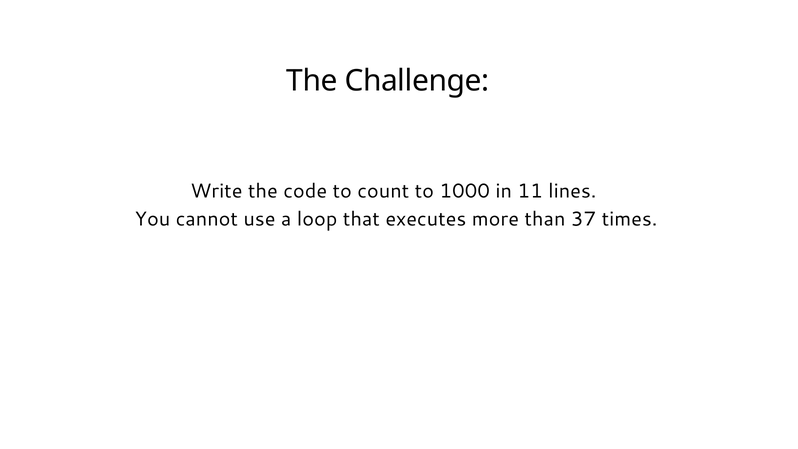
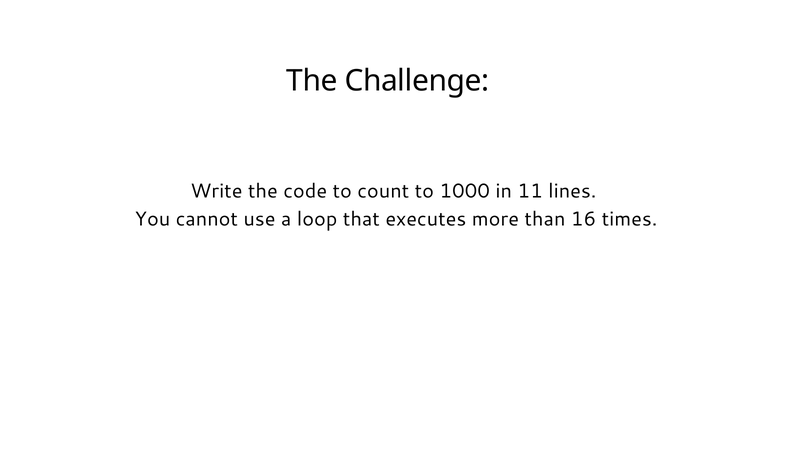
37: 37 -> 16
